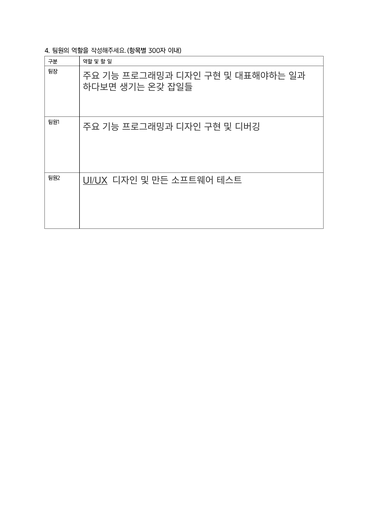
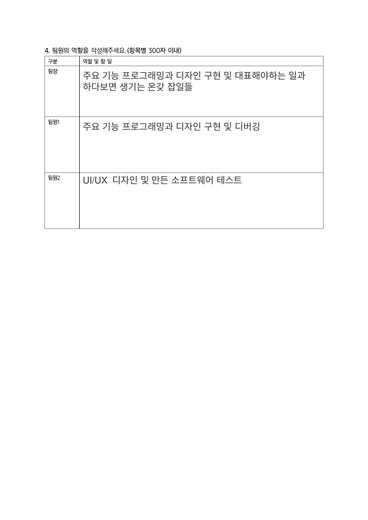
UI/UX underline: present -> none
